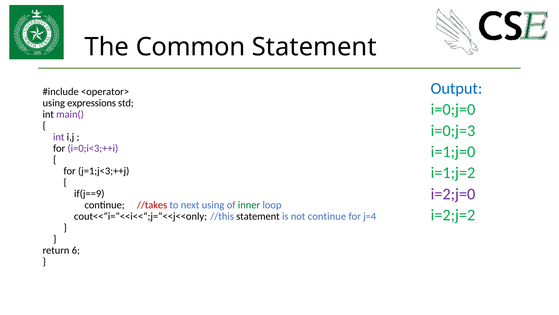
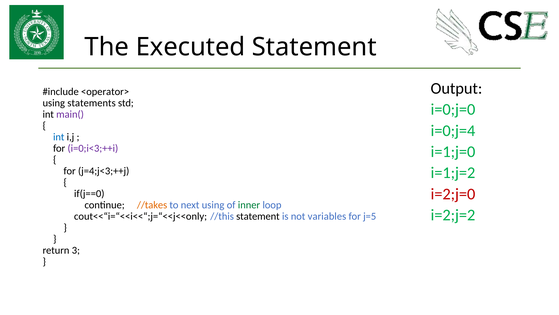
Common: Common -> Executed
Output colour: blue -> black
expressions: expressions -> statements
i=0;j=3: i=0;j=3 -> i=0;j=4
int at (59, 137) colour: purple -> blue
j=1;j<3;++j: j=1;j<3;++j -> j=4;j<3;++j
i=2;j=0 colour: purple -> red
if(j==9: if(j==9 -> if(j==0
//takes colour: red -> orange
not continue: continue -> variables
j=4: j=4 -> j=5
6: 6 -> 3
